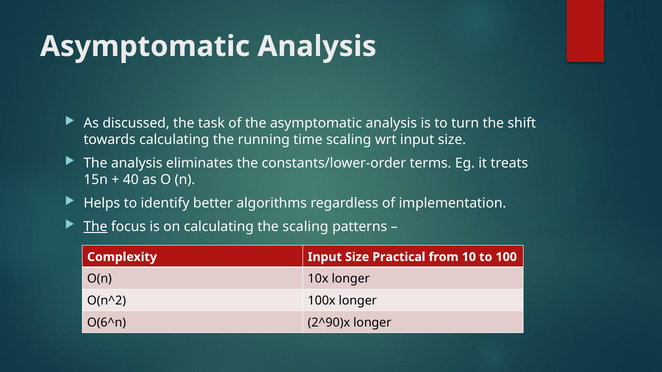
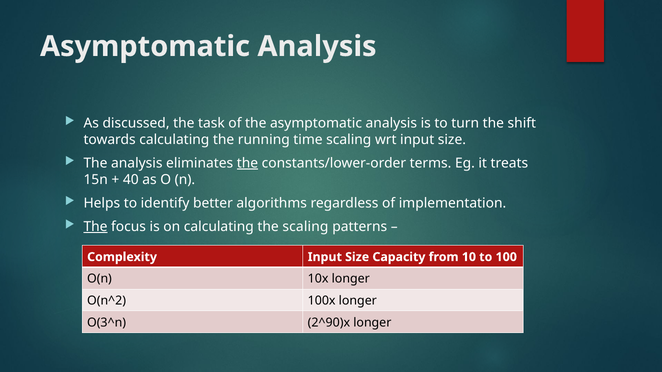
the at (247, 163) underline: none -> present
Practical: Practical -> Capacity
O(6^n: O(6^n -> O(3^n
